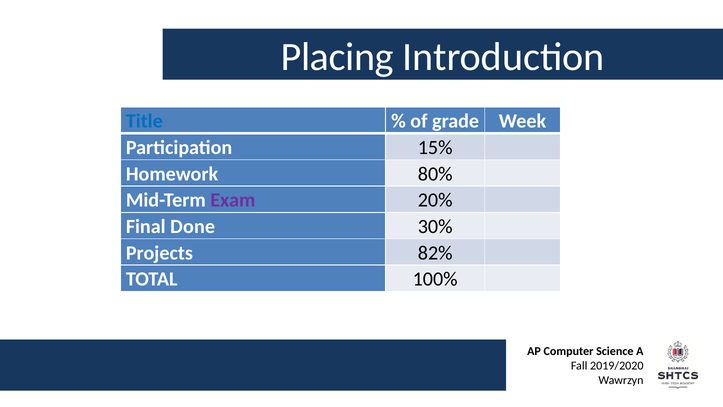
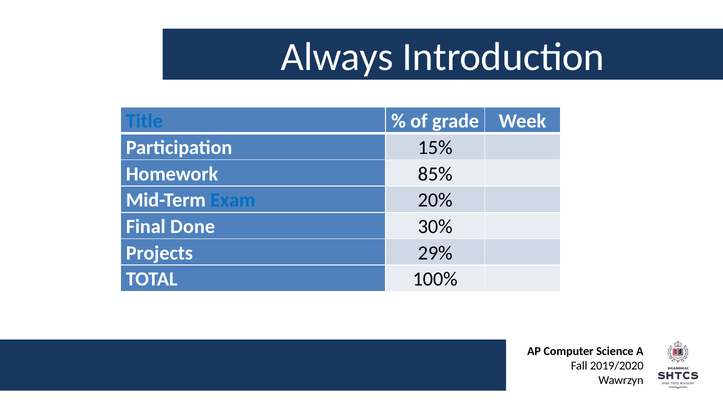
Placing: Placing -> Always
80%: 80% -> 85%
Exam colour: purple -> blue
82%: 82% -> 29%
